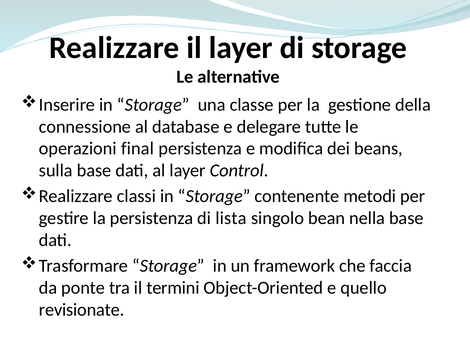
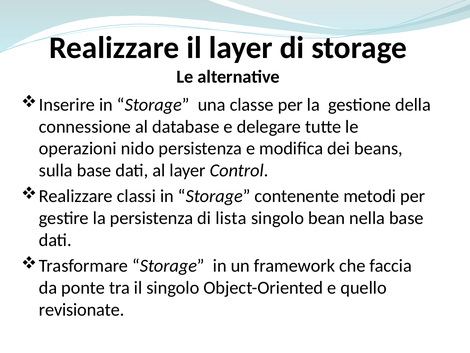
final: final -> nido
il termini: termini -> singolo
